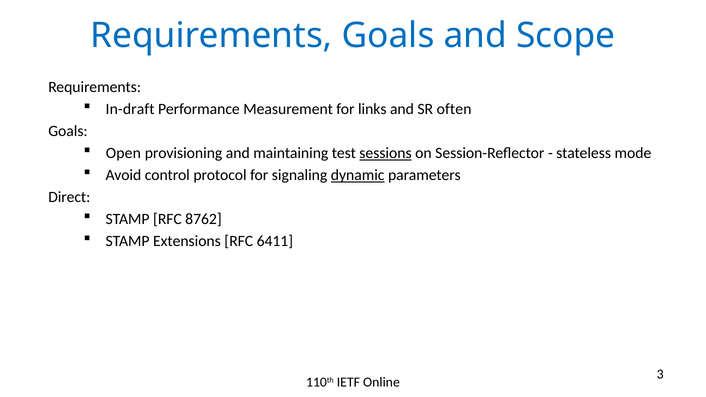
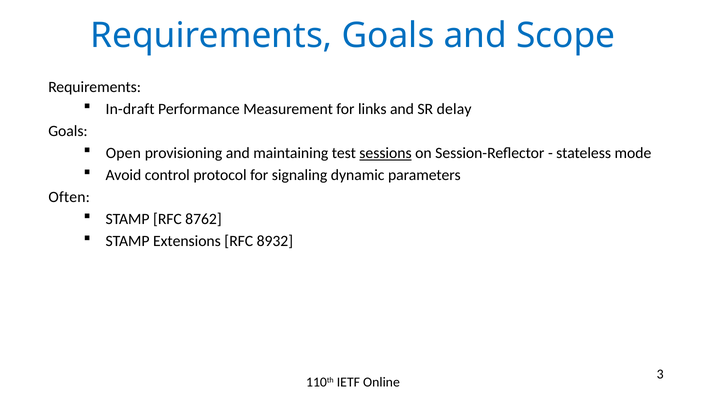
often: often -> delay
dynamic underline: present -> none
Direct: Direct -> Often
6411: 6411 -> 8932
